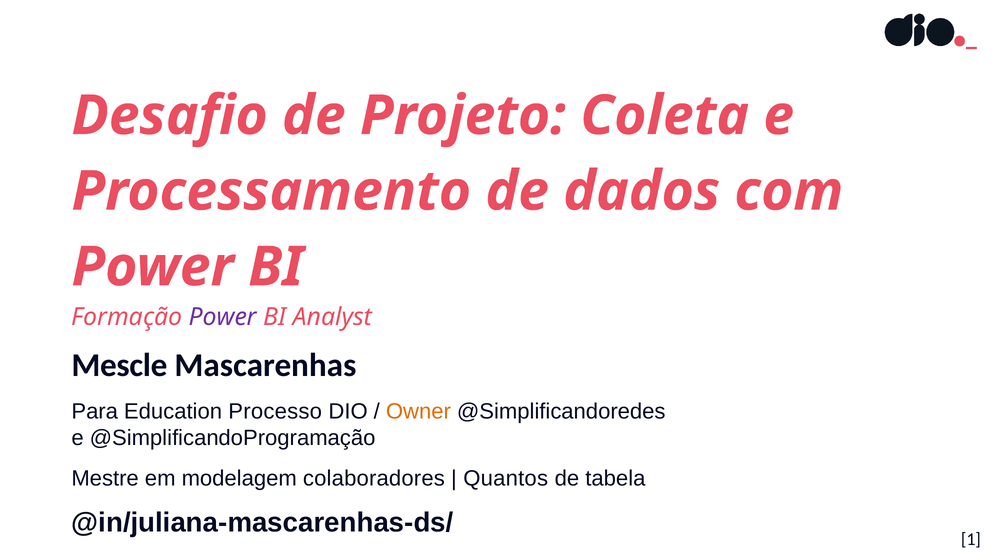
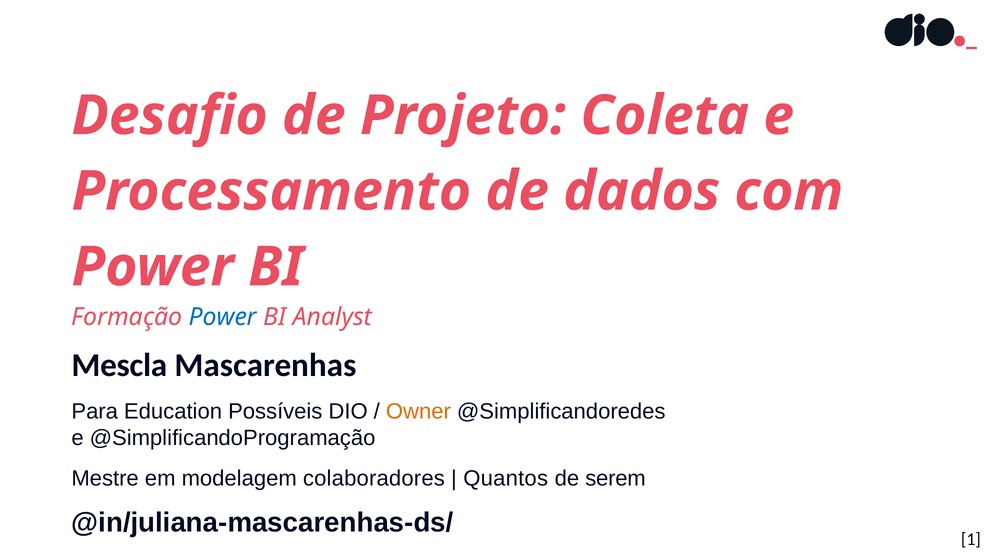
Power at (223, 317) colour: purple -> blue
Mescle: Mescle -> Mescla
Processo: Processo -> Possíveis
tabela: tabela -> serem
